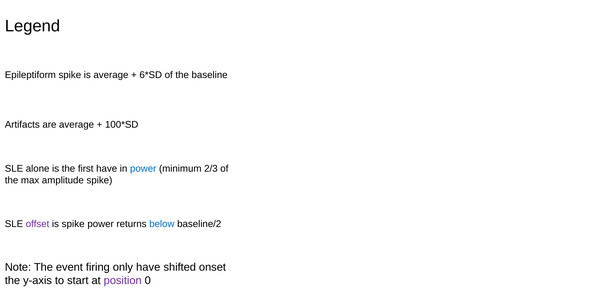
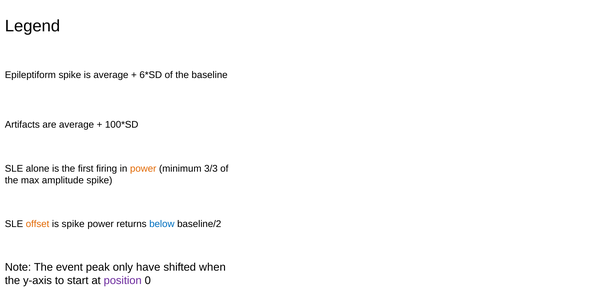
first have: have -> firing
power at (143, 169) colour: blue -> orange
2/3: 2/3 -> 3/3
offset colour: purple -> orange
firing: firing -> peak
onset: onset -> when
